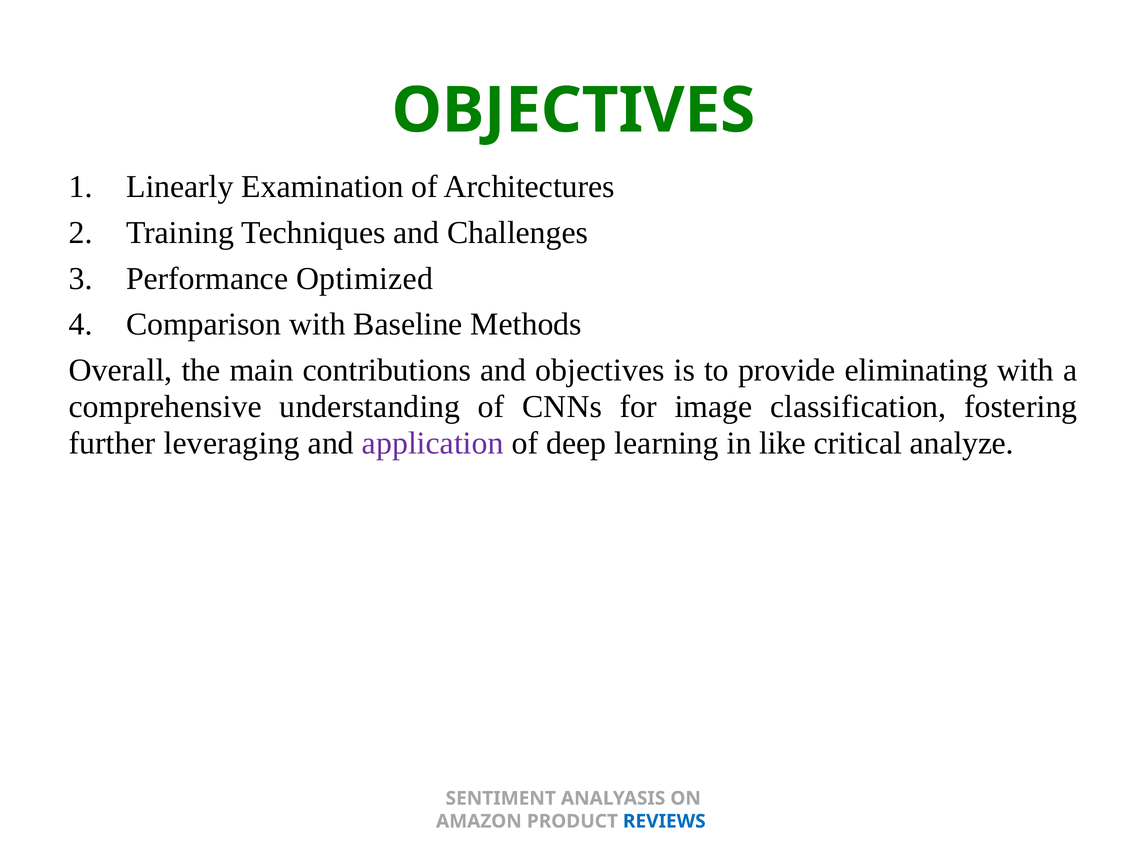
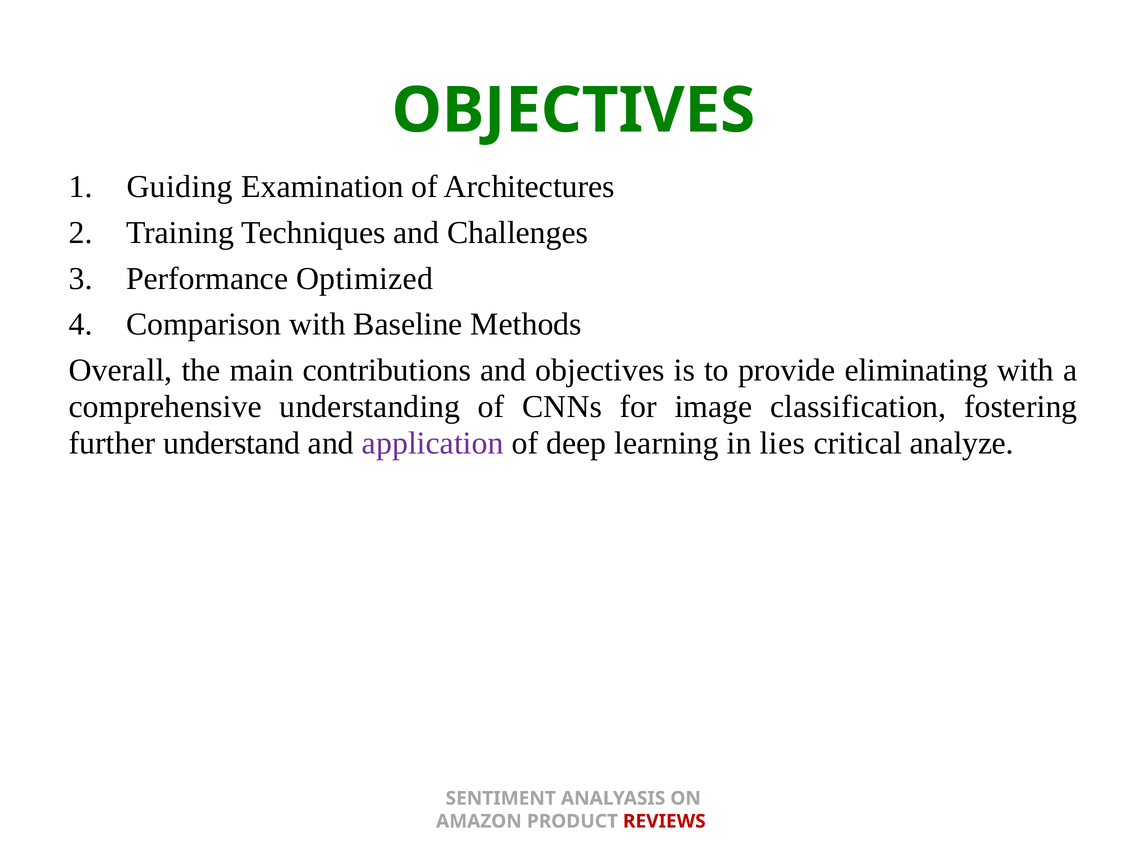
Linearly: Linearly -> Guiding
leveraging: leveraging -> understand
like: like -> lies
REVIEWS colour: blue -> red
